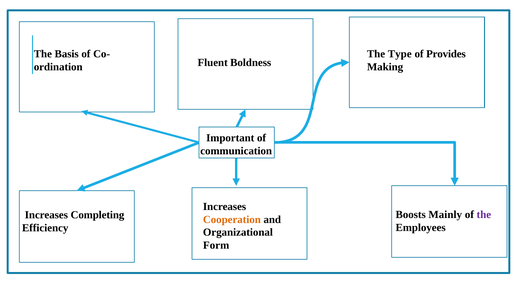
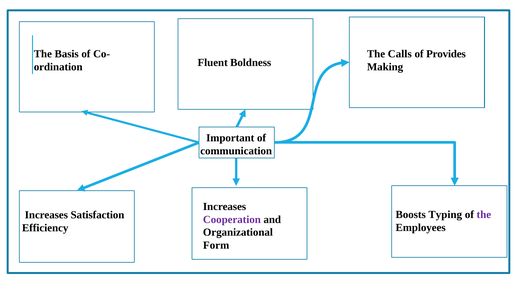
Type: Type -> Calls
Mainly: Mainly -> Typing
Completing: Completing -> Satisfaction
Cooperation colour: orange -> purple
